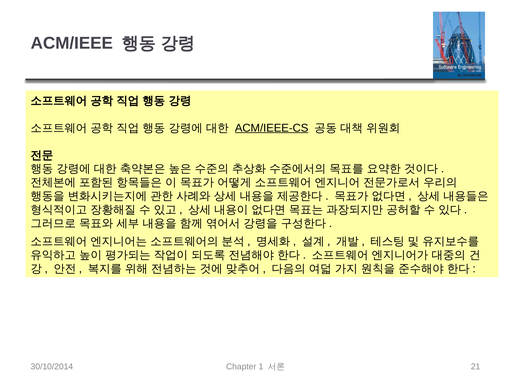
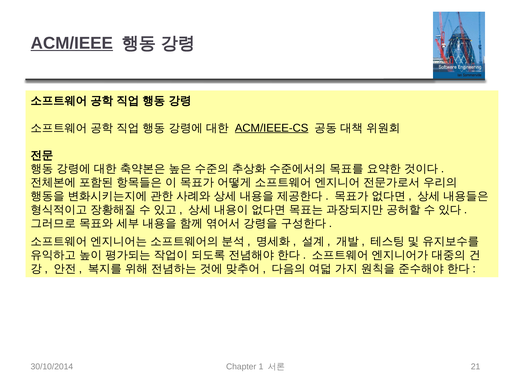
ACM/IEEE underline: none -> present
